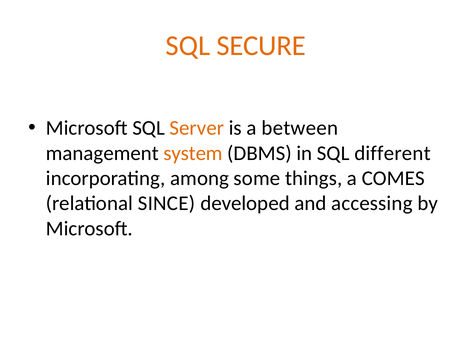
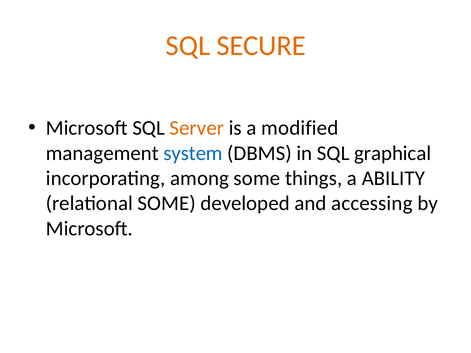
between: between -> modified
system colour: orange -> blue
different: different -> graphical
COMES: COMES -> ABILITY
relational SINCE: SINCE -> SOME
